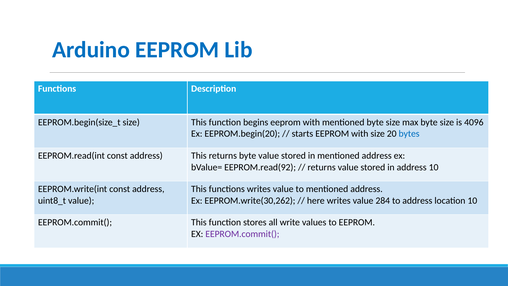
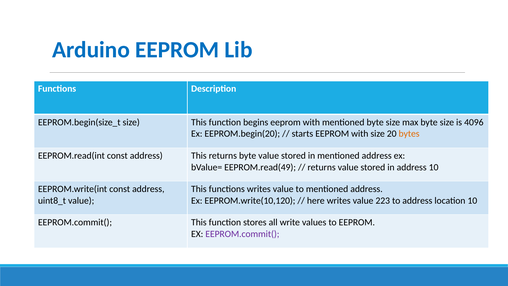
bytes colour: blue -> orange
EEPROM.read(92: EEPROM.read(92 -> EEPROM.read(49
EEPROM.write(30,262: EEPROM.write(30,262 -> EEPROM.write(10,120
284: 284 -> 223
